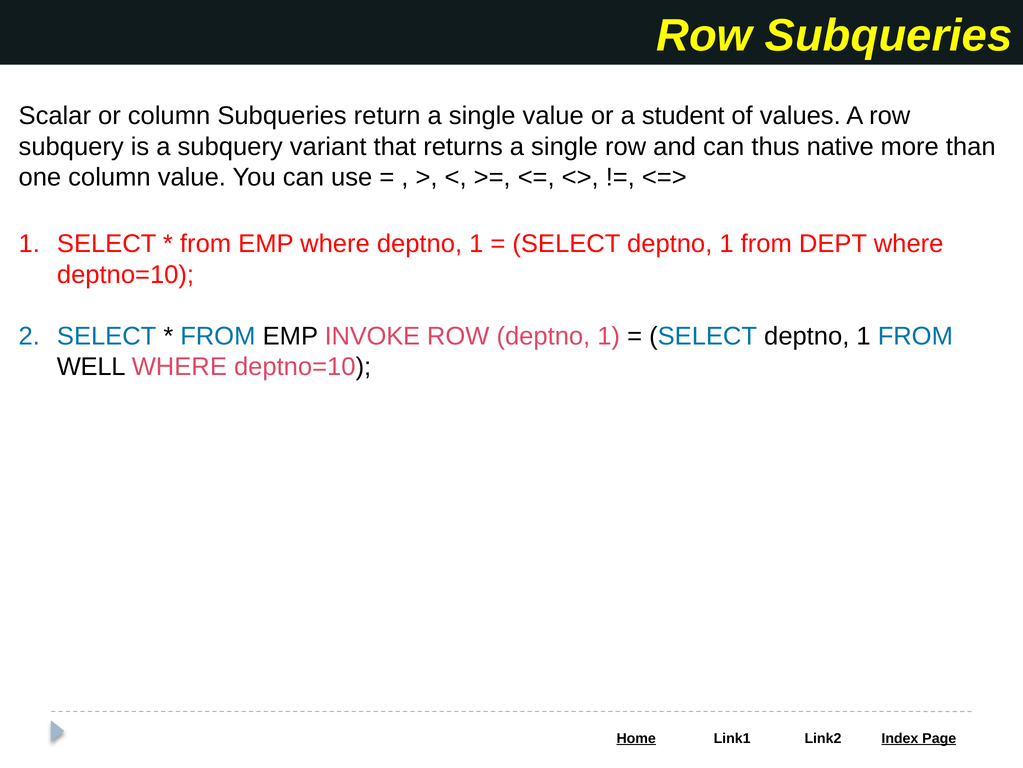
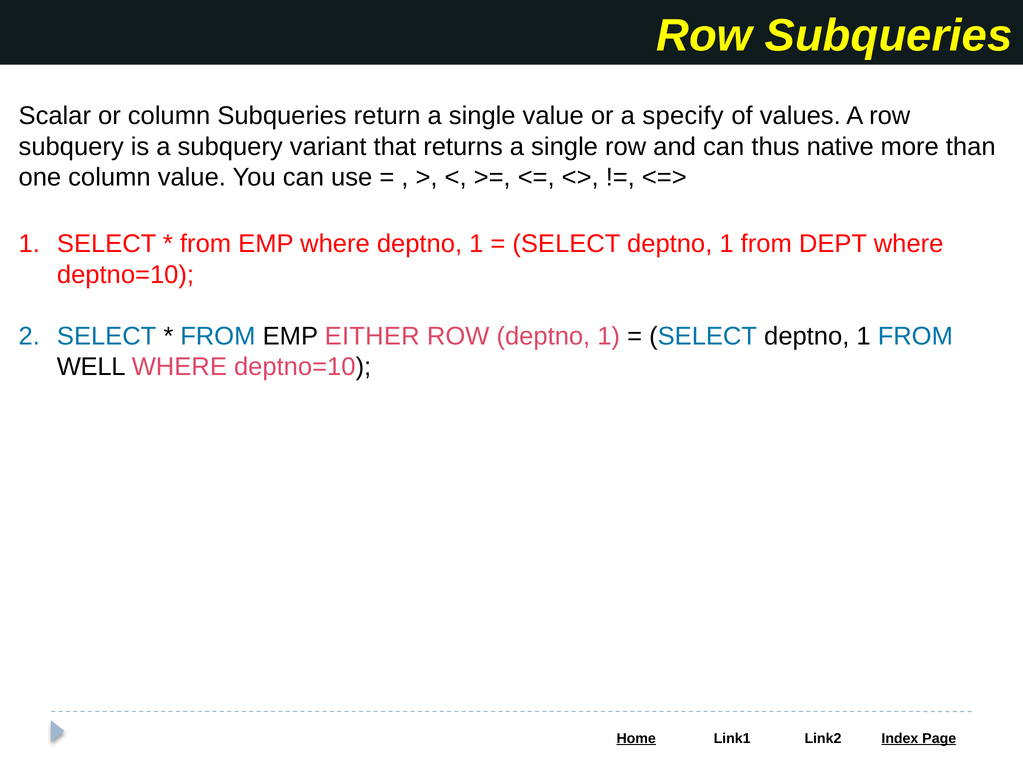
student: student -> specify
INVOKE: INVOKE -> EITHER
